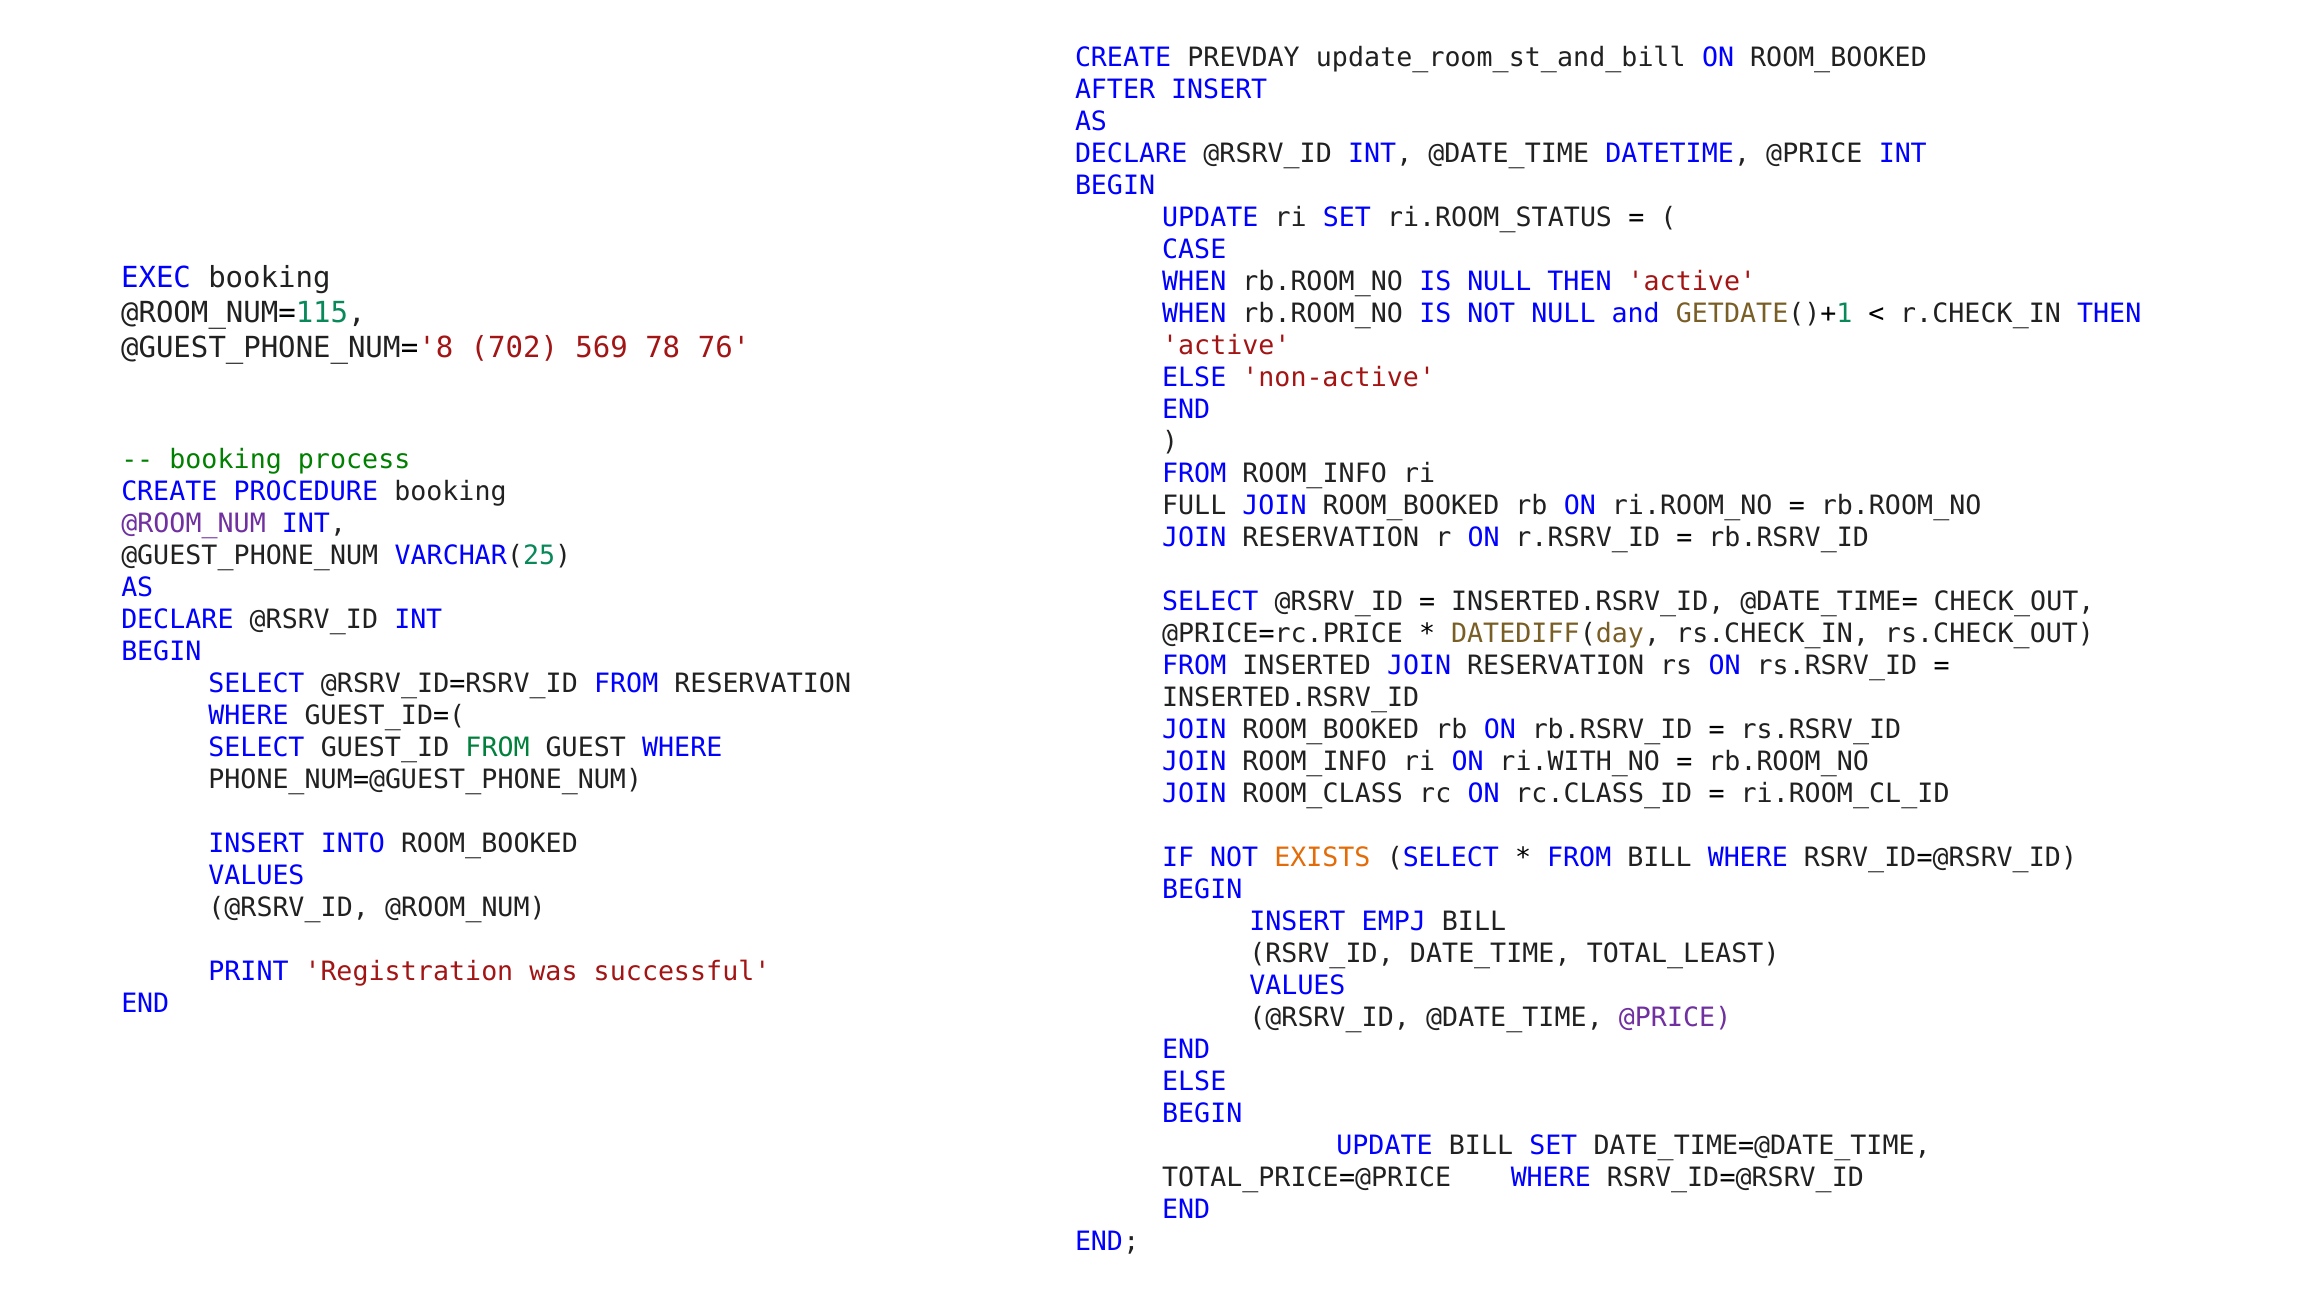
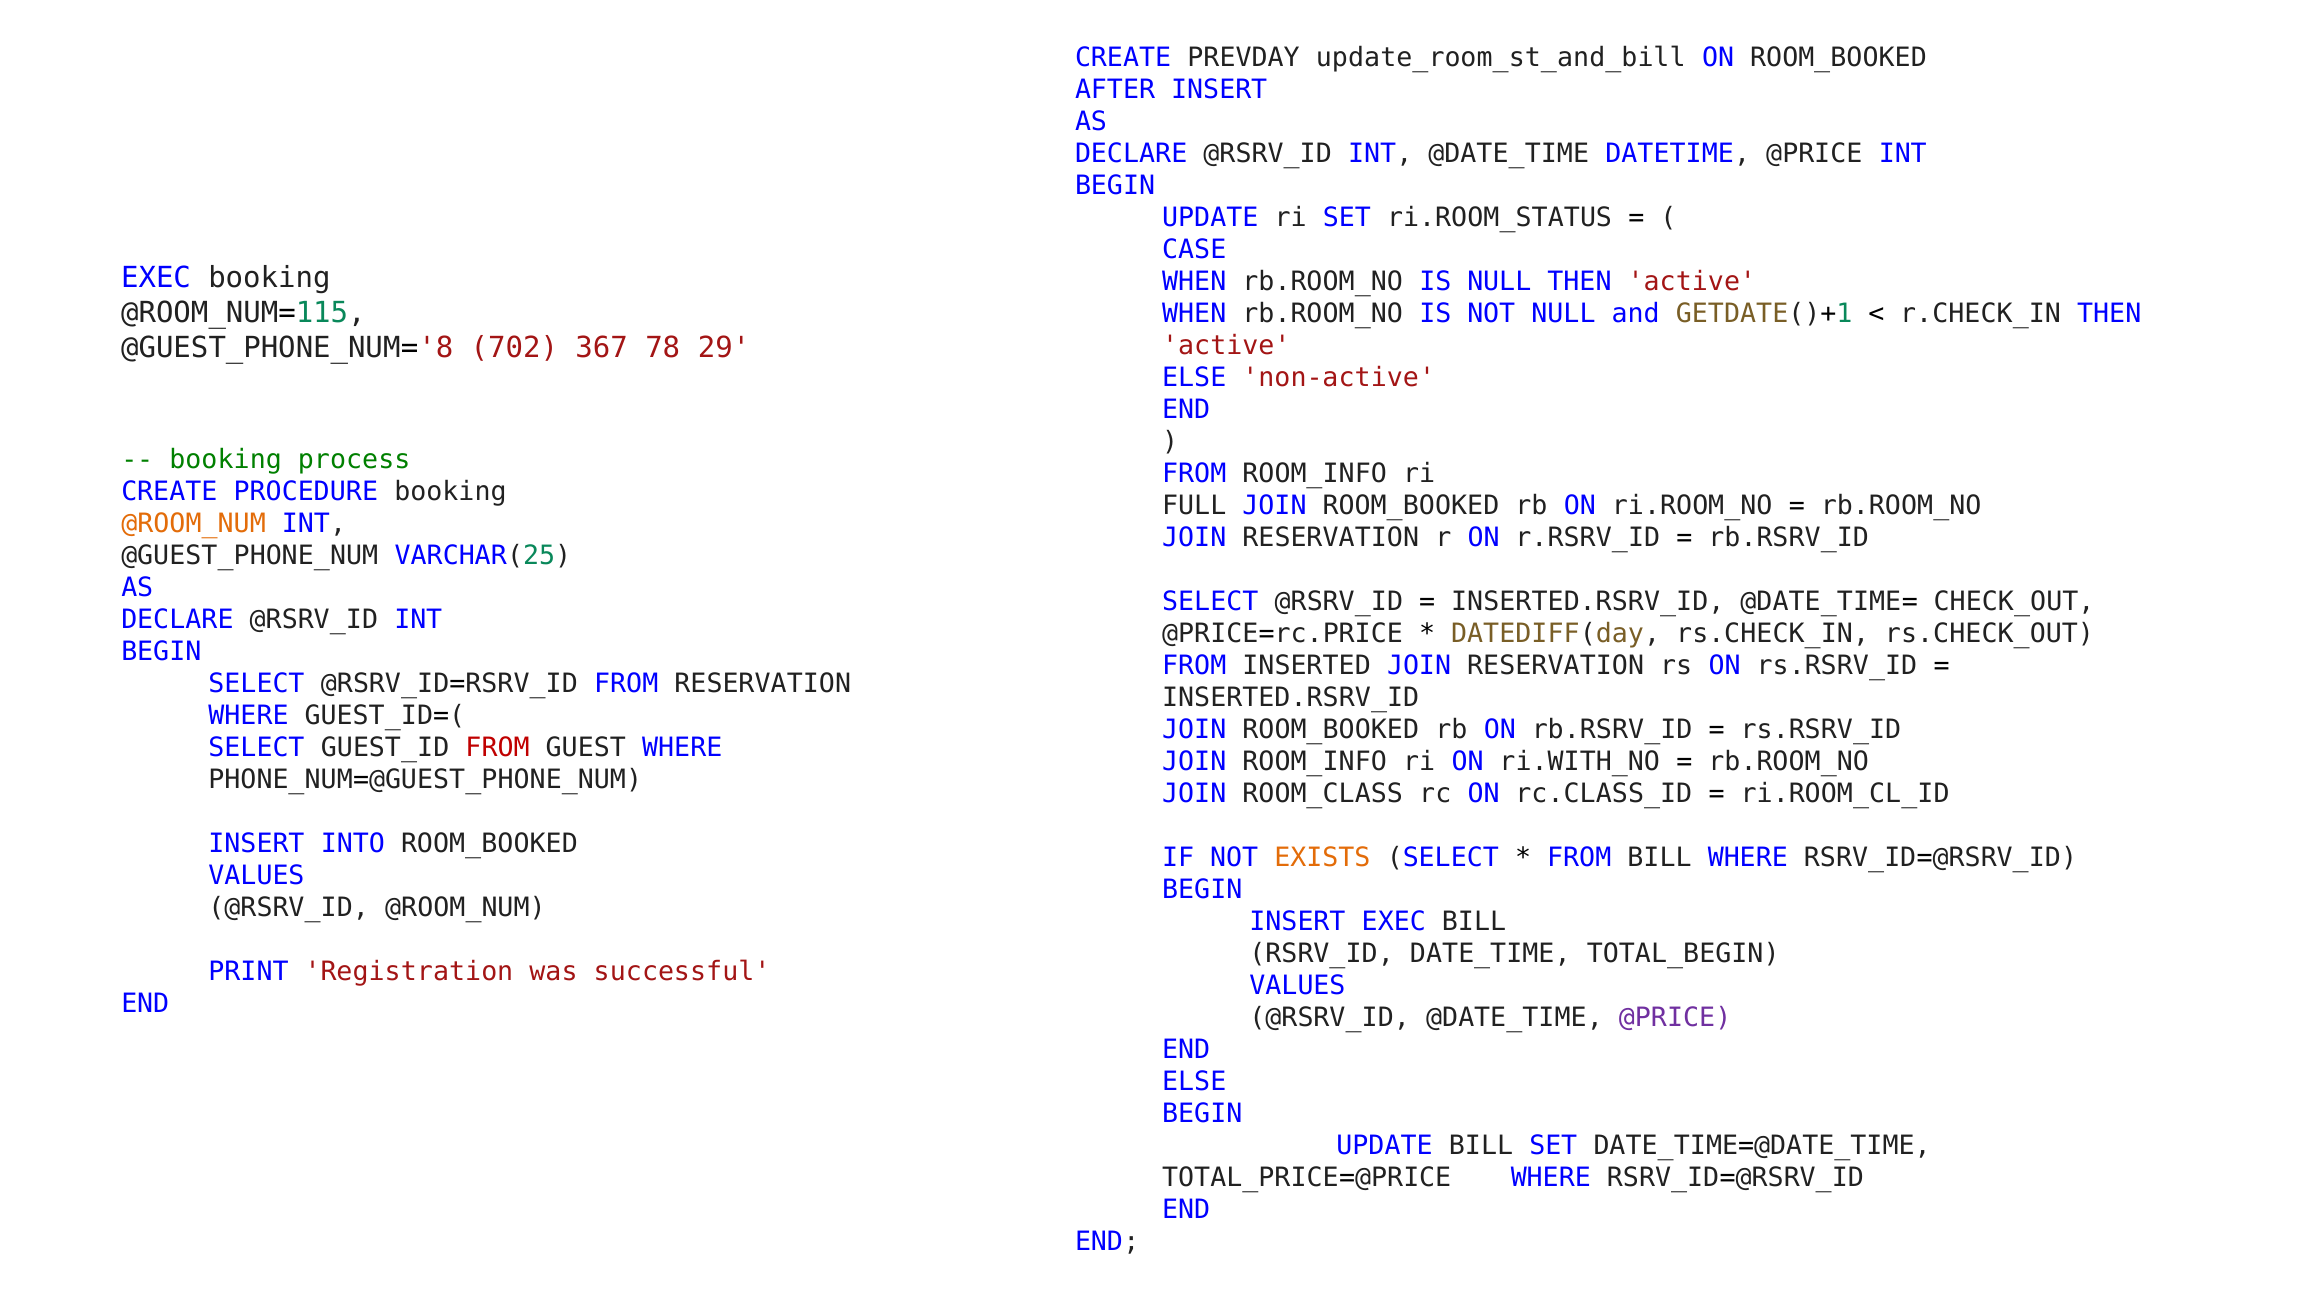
569: 569 -> 367
76: 76 -> 29
@ROOM_NUM at (194, 523) colour: purple -> orange
FROM at (498, 747) colour: green -> red
INSERT EMPJ: EMPJ -> EXEC
TOTAL_LEAST: TOTAL_LEAST -> TOTAL_BEGIN
